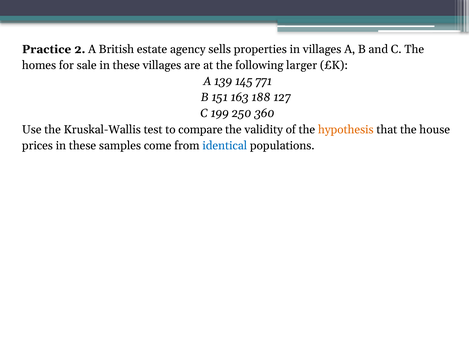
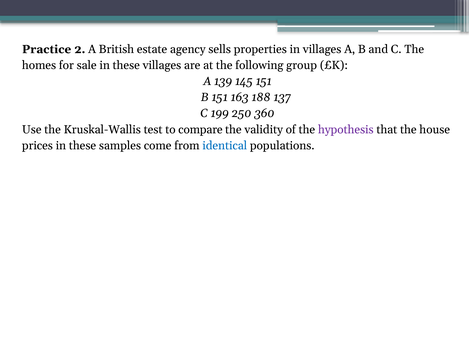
larger: larger -> group
145 771: 771 -> 151
127: 127 -> 137
hypothesis colour: orange -> purple
